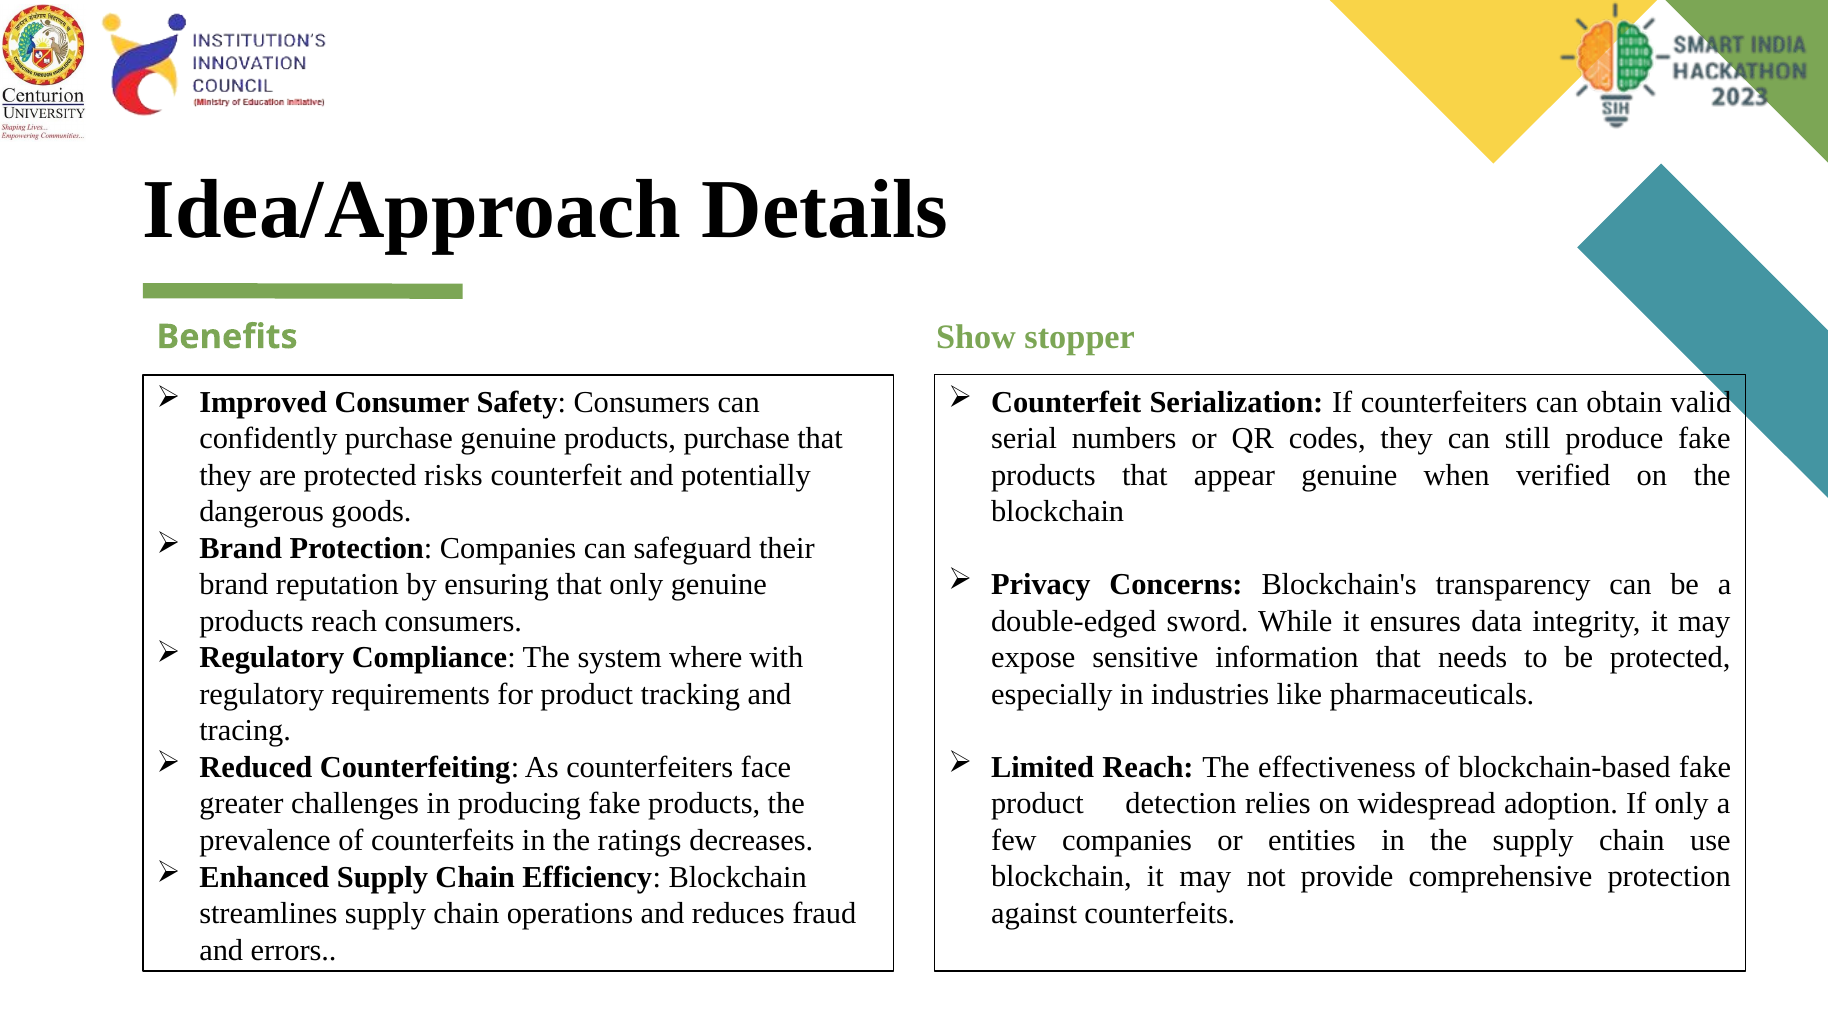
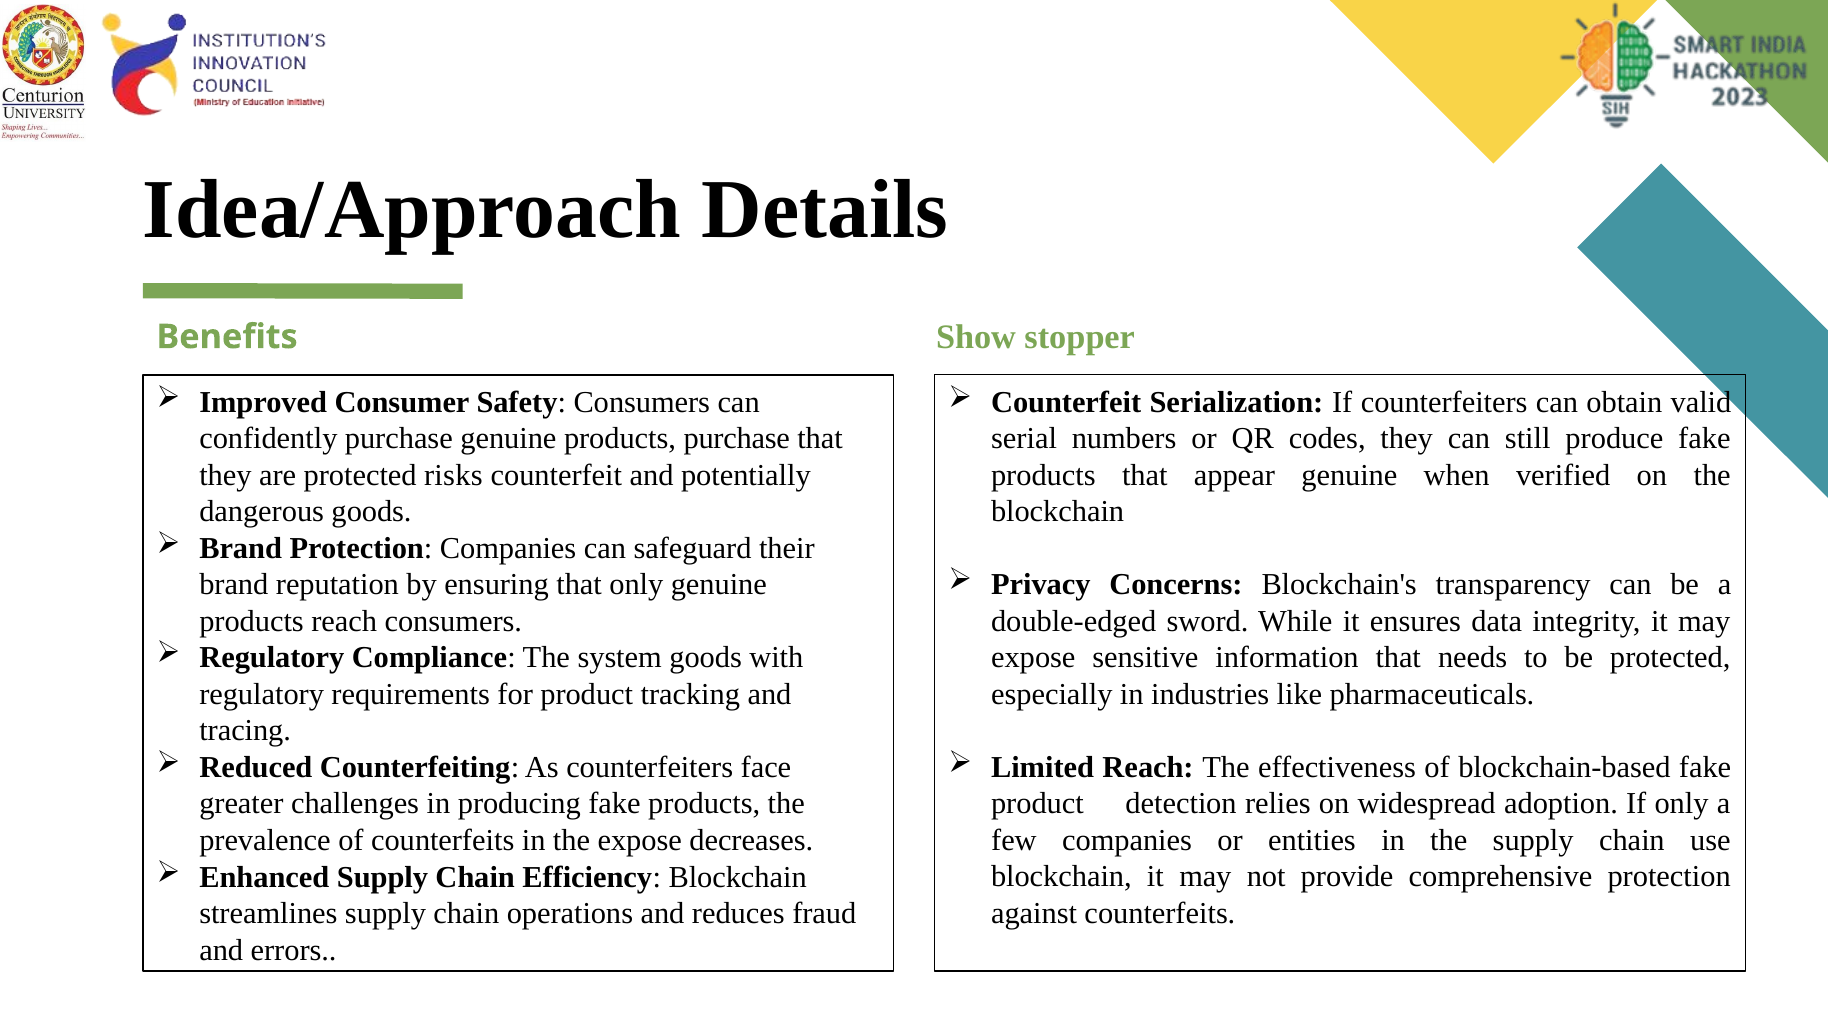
system where: where -> goods
the ratings: ratings -> expose
